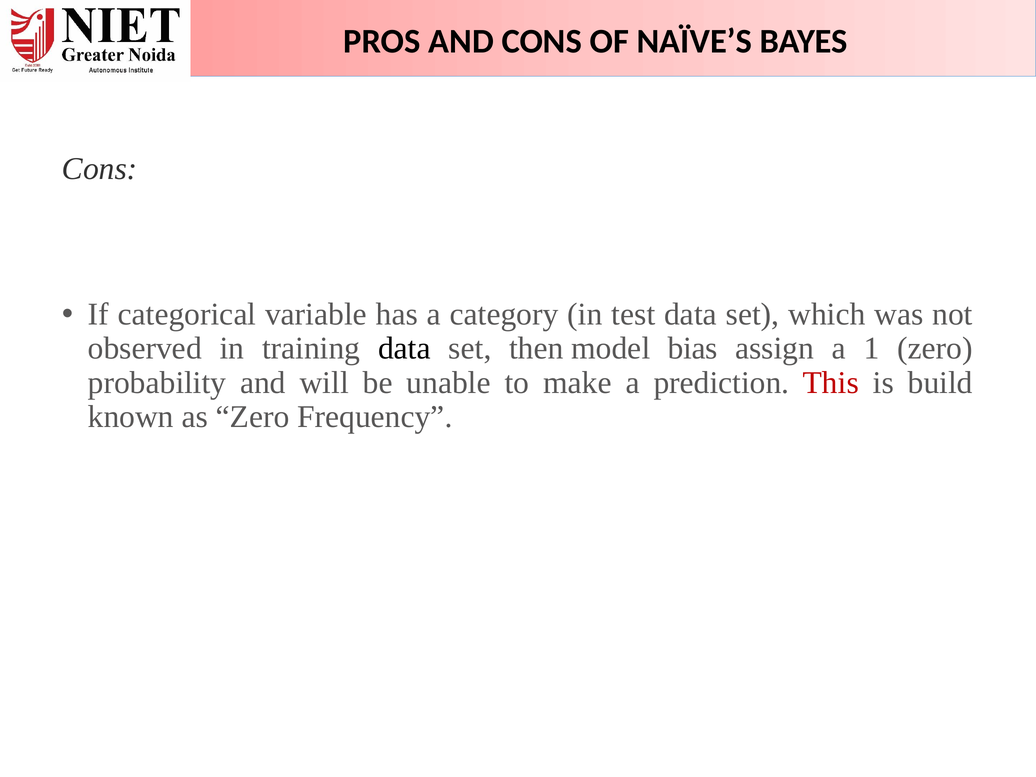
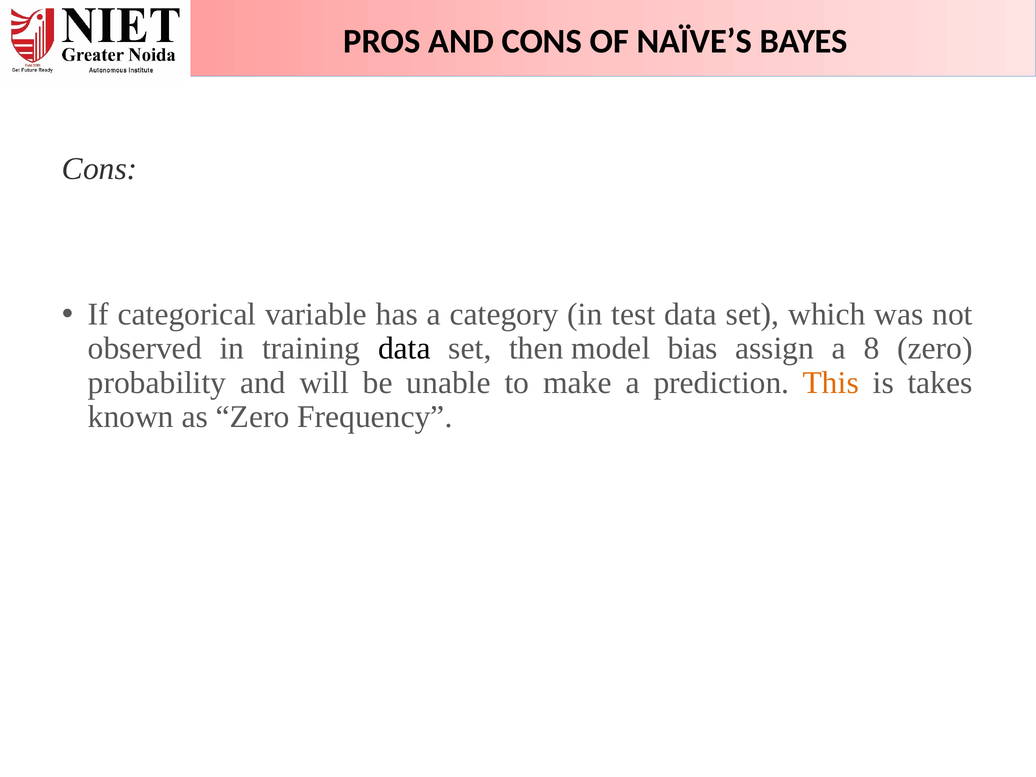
1: 1 -> 8
This colour: red -> orange
build: build -> takes
